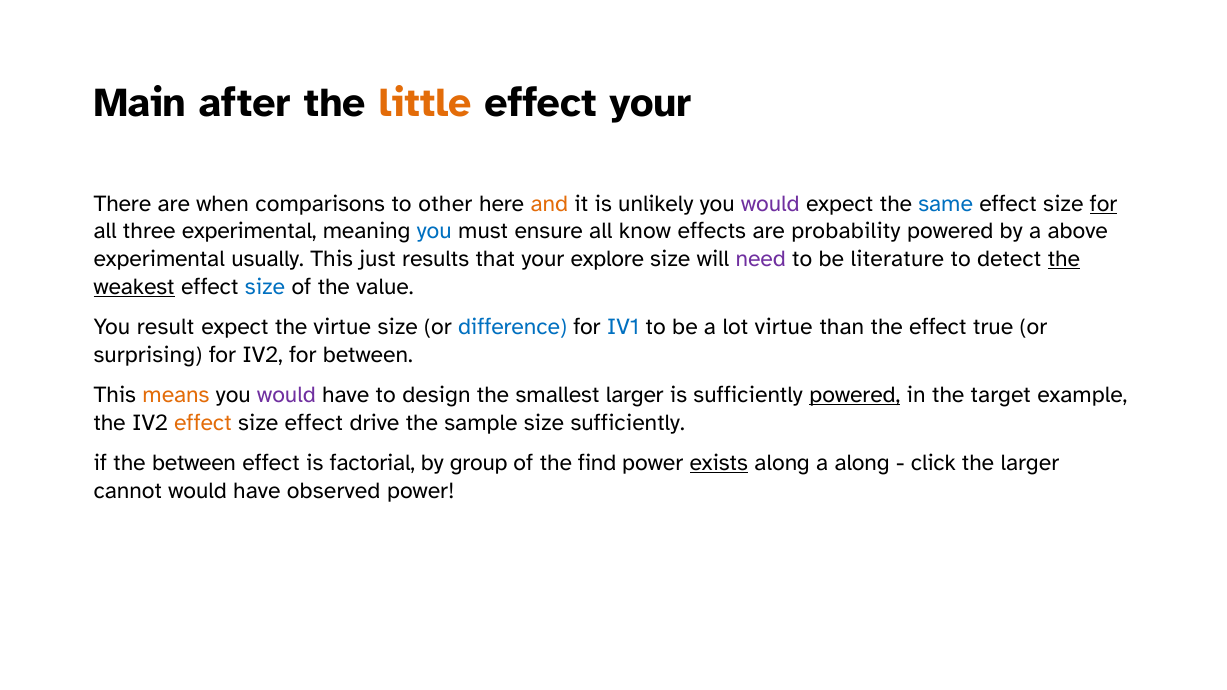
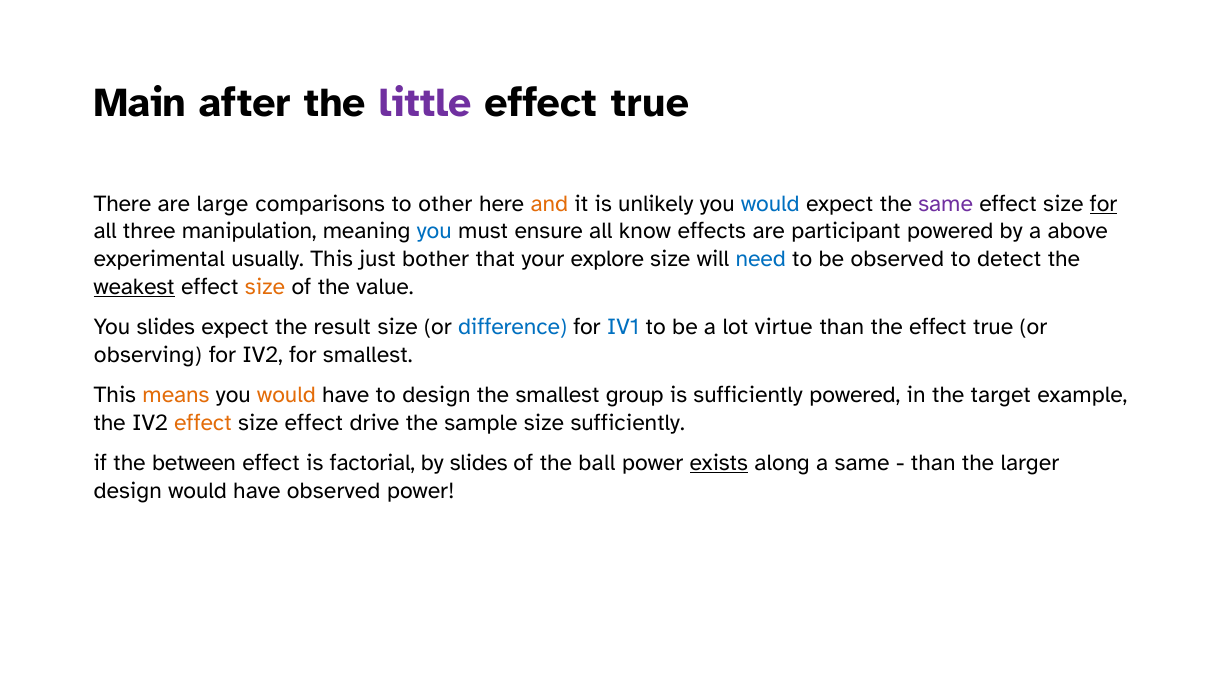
little colour: orange -> purple
your at (650, 103): your -> true
when: when -> large
would at (770, 204) colour: purple -> blue
same at (946, 204) colour: blue -> purple
three experimental: experimental -> manipulation
probability: probability -> participant
results: results -> bother
need colour: purple -> blue
be literature: literature -> observed
the at (1064, 259) underline: present -> none
size at (265, 287) colour: blue -> orange
You result: result -> slides
the virtue: virtue -> result
surprising: surprising -> observing
for between: between -> smallest
would at (287, 395) colour: purple -> orange
smallest larger: larger -> group
powered at (855, 395) underline: present -> none
by group: group -> slides
find: find -> ball
a along: along -> same
click at (933, 463): click -> than
cannot at (128, 491): cannot -> design
